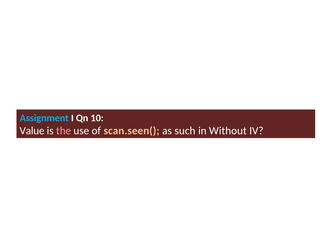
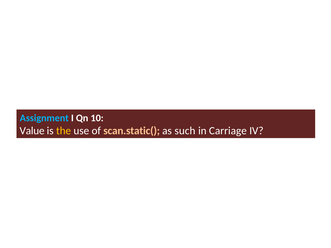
the colour: pink -> yellow
scan.seen(: scan.seen( -> scan.static(
Without: Without -> Carriage
